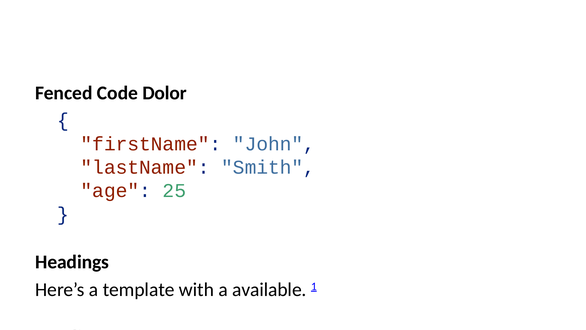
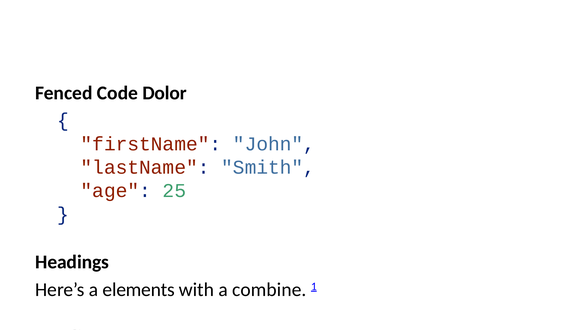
template: template -> elements
a available: available -> combine
